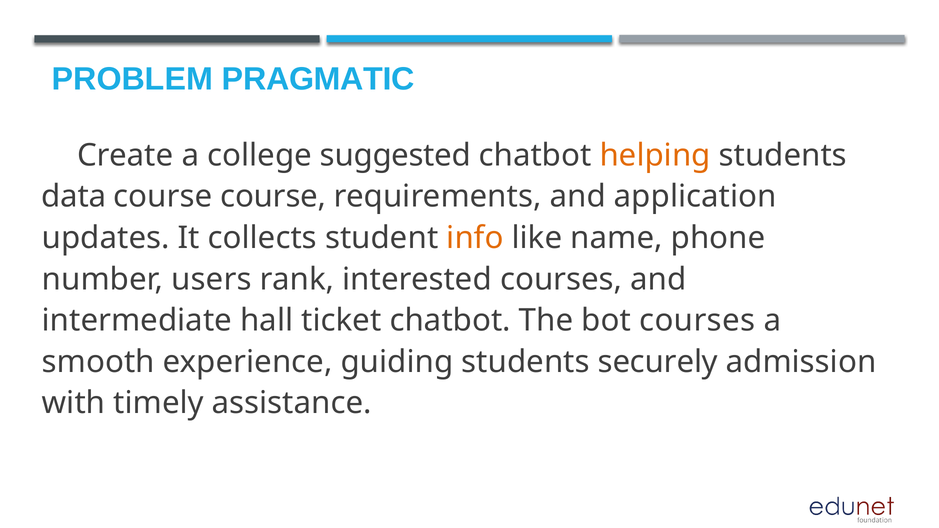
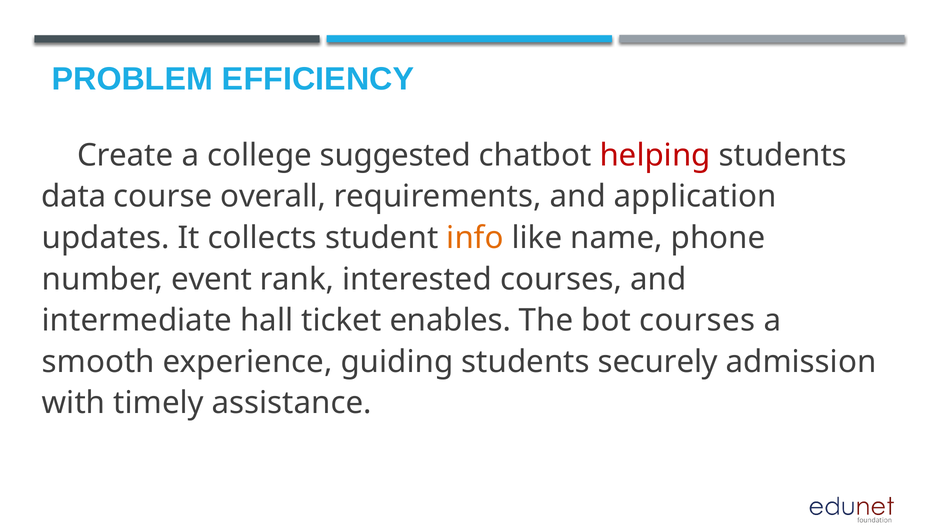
PRAGMATIC: PRAGMATIC -> EFFICIENCY
helping colour: orange -> red
course course: course -> overall
users: users -> event
ticket chatbot: chatbot -> enables
